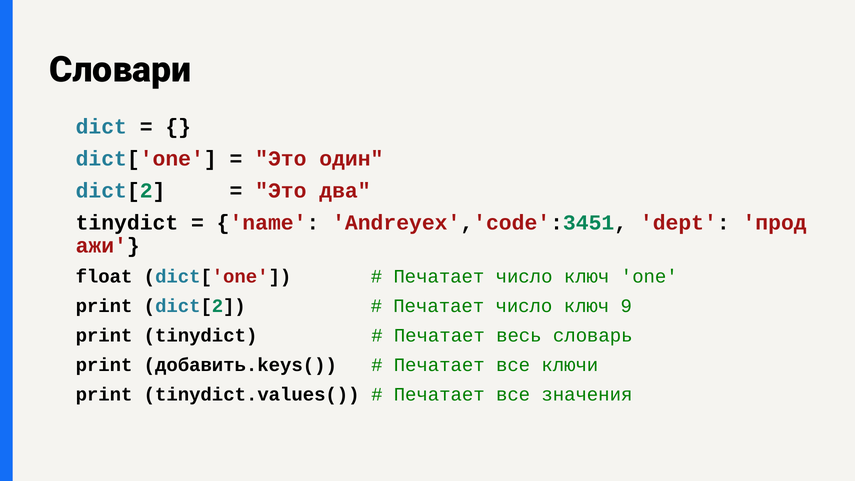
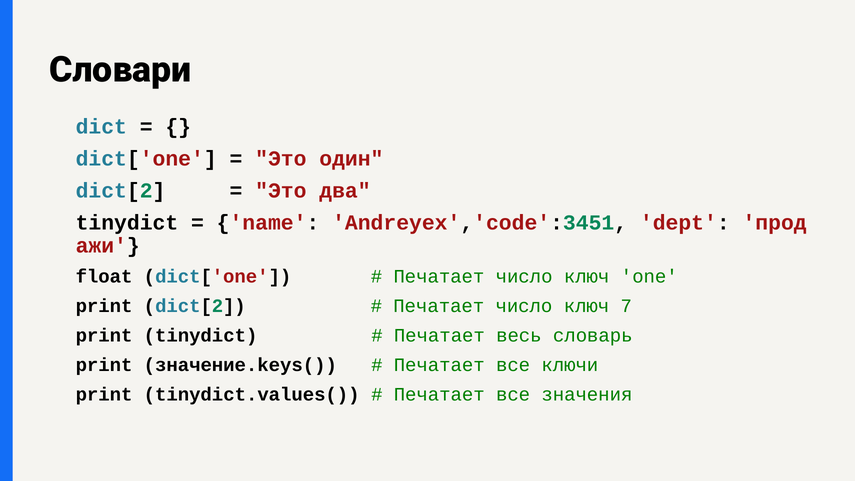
9: 9 -> 7
добавить.keys(: добавить.keys( -> значение.keys(
